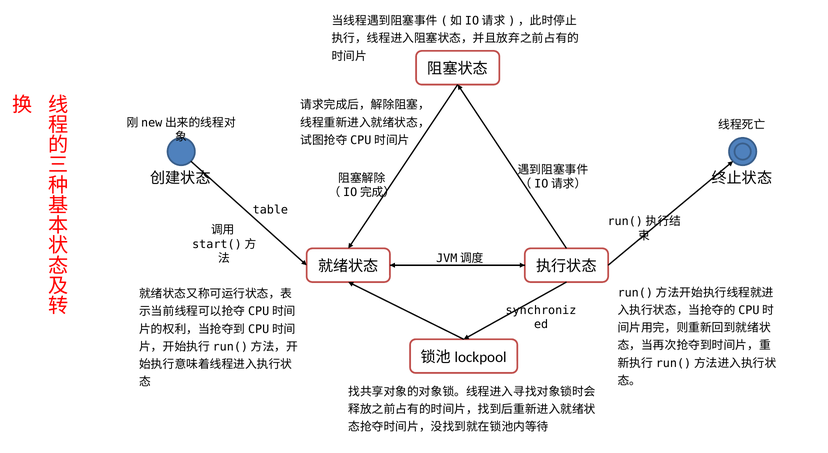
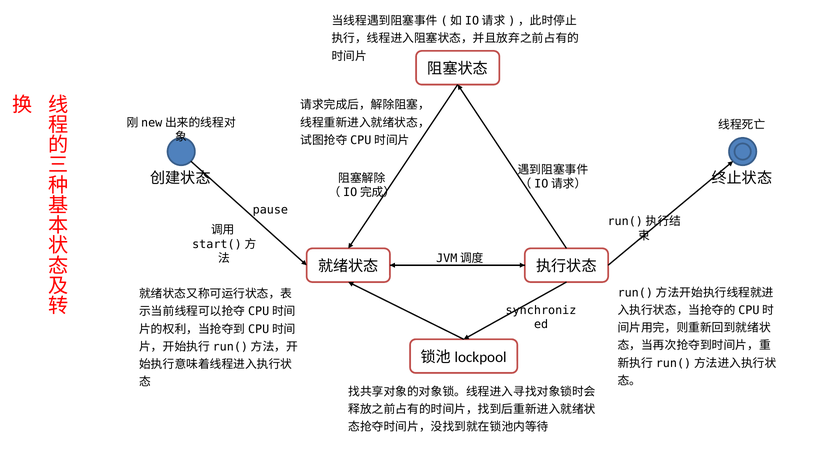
table: table -> pause
